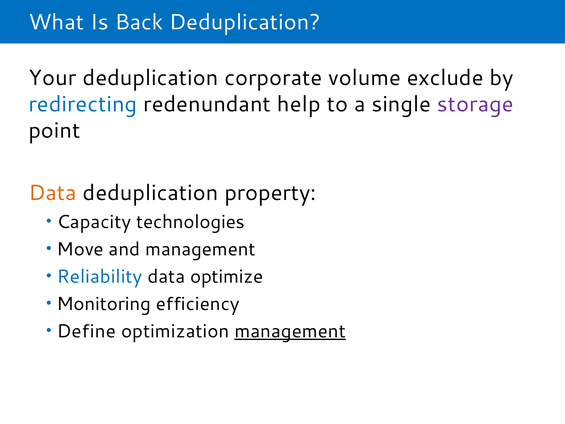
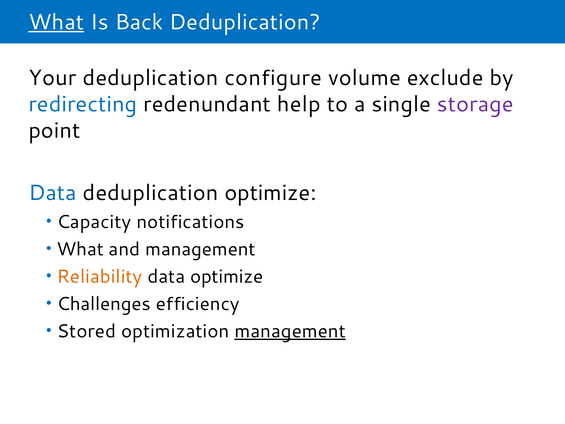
What at (56, 22) underline: none -> present
corporate: corporate -> configure
Data at (53, 193) colour: orange -> blue
deduplication property: property -> optimize
technologies: technologies -> notifications
Move at (80, 249): Move -> What
Reliability colour: blue -> orange
Monitoring: Monitoring -> Challenges
Define: Define -> Stored
